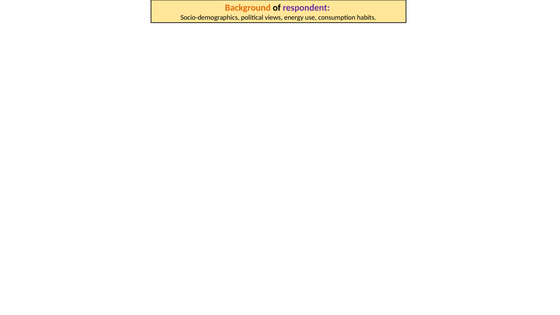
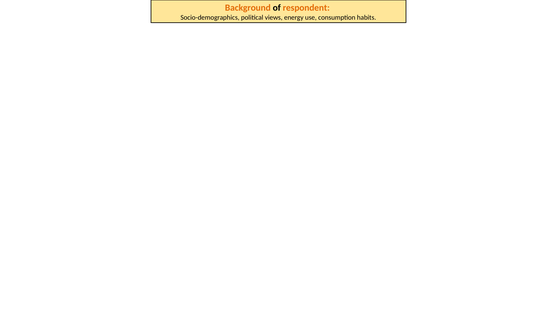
respondent colour: purple -> orange
